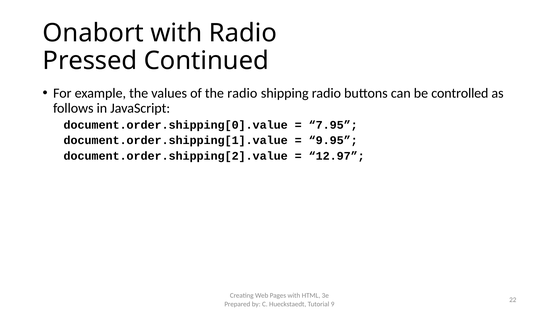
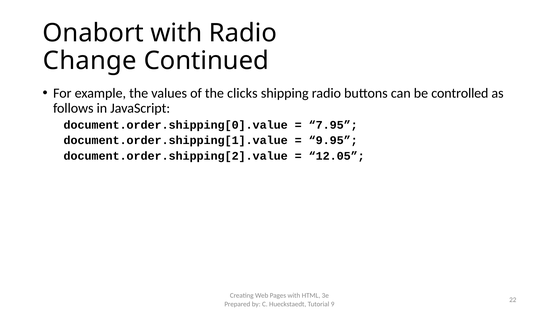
Pressed: Pressed -> Change
the radio: radio -> clicks
12.97: 12.97 -> 12.05
